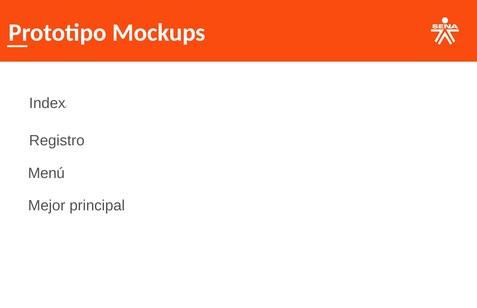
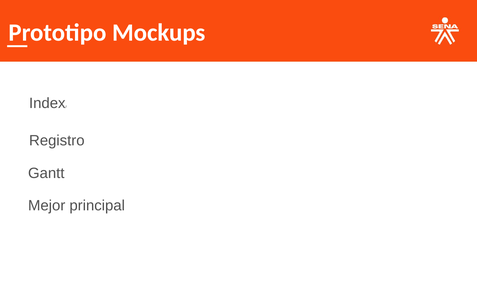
Menú: Menú -> Gantt
